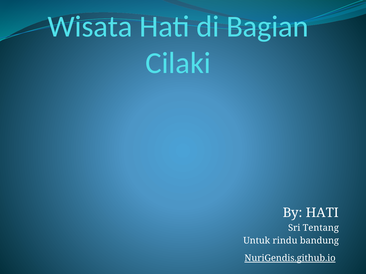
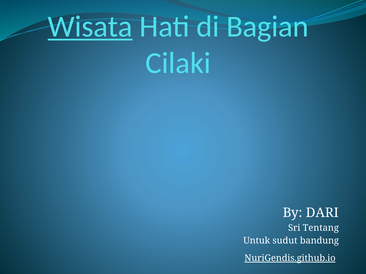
Wisata underline: none -> present
By HATI: HATI -> DARI
rindu: rindu -> sudut
